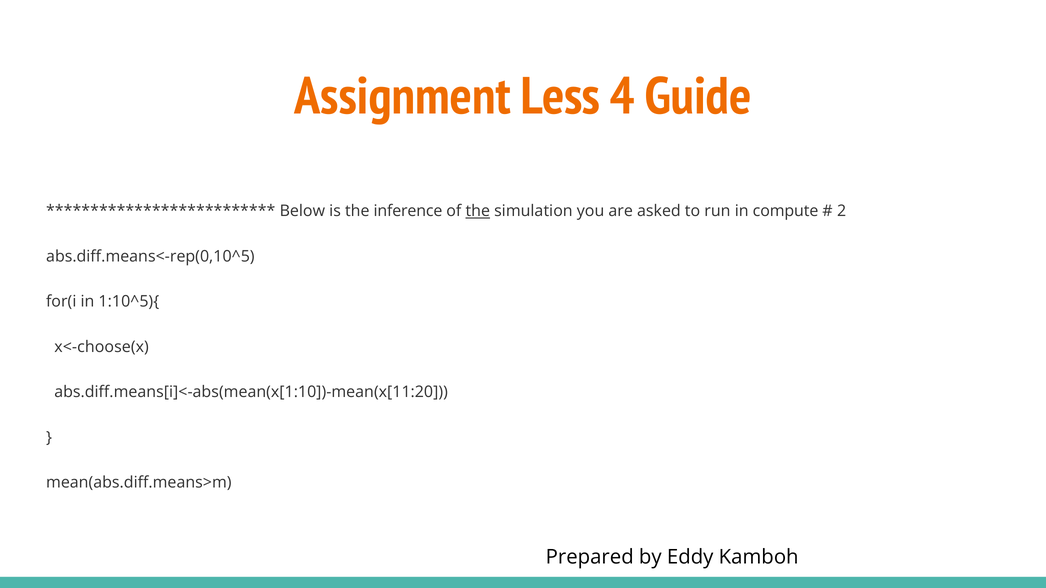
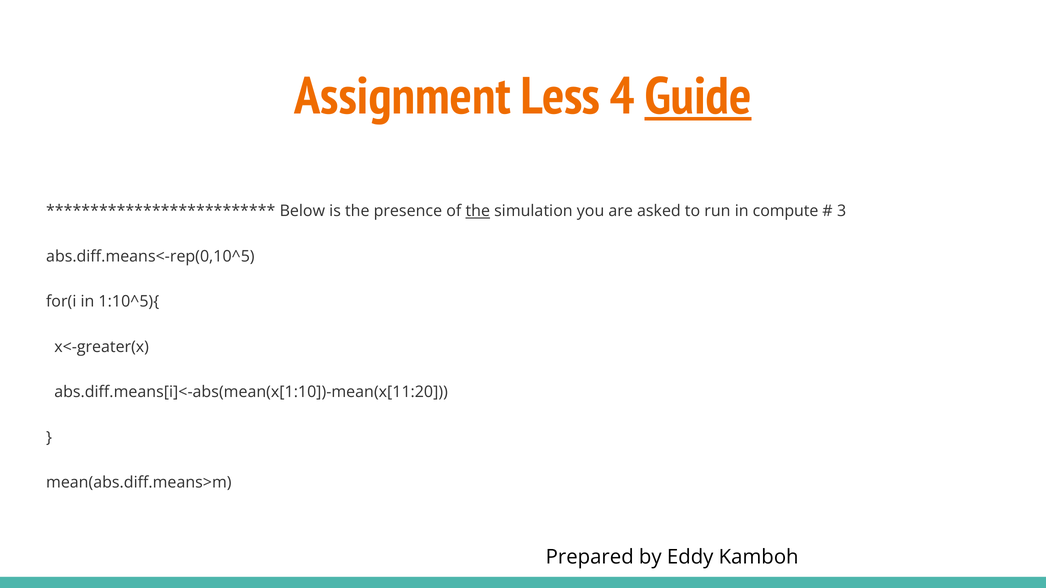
Guide underline: none -> present
inference: inference -> presence
2: 2 -> 3
x<-choose(x: x<-choose(x -> x<-greater(x
